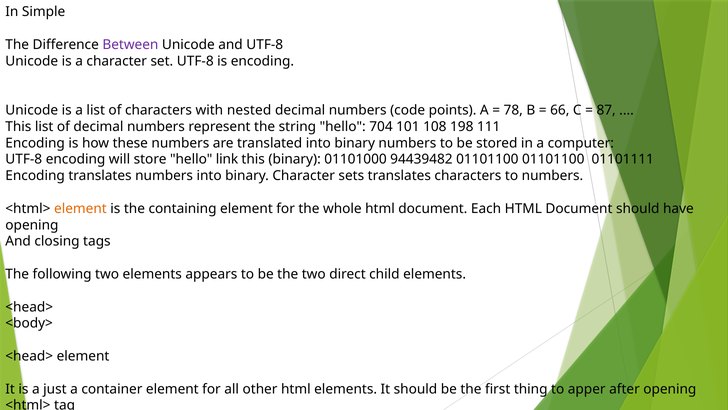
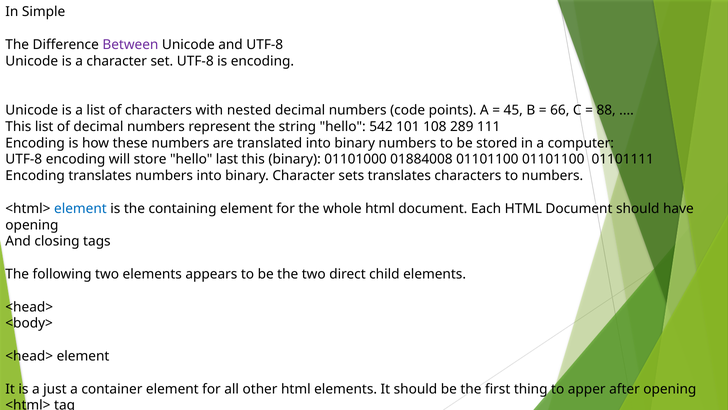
78: 78 -> 45
87: 87 -> 88
704: 704 -> 542
198: 198 -> 289
link: link -> last
94439482: 94439482 -> 01884008
element at (80, 208) colour: orange -> blue
